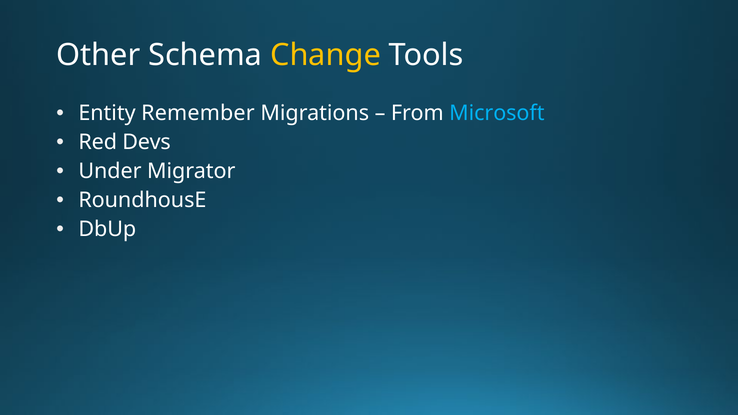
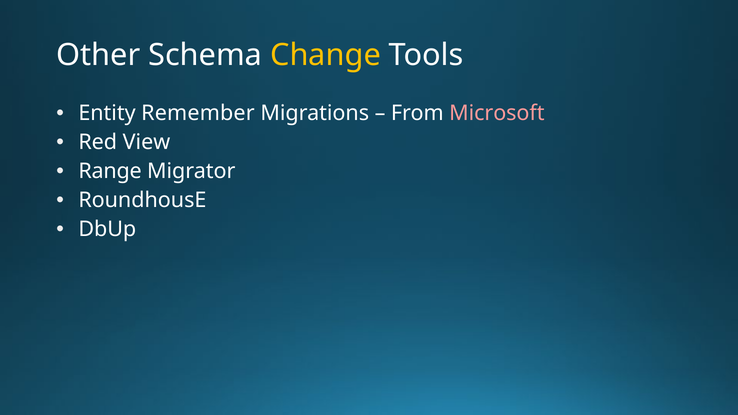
Microsoft colour: light blue -> pink
Devs: Devs -> View
Under: Under -> Range
